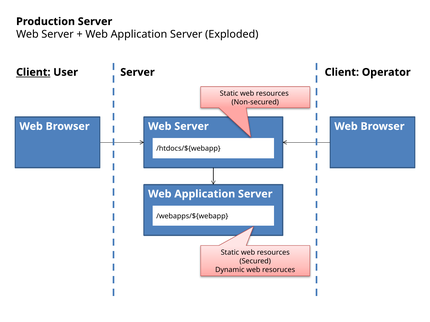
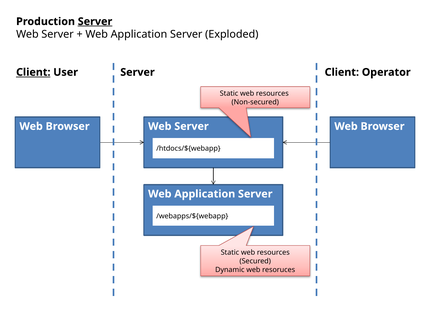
Server at (95, 22) underline: none -> present
